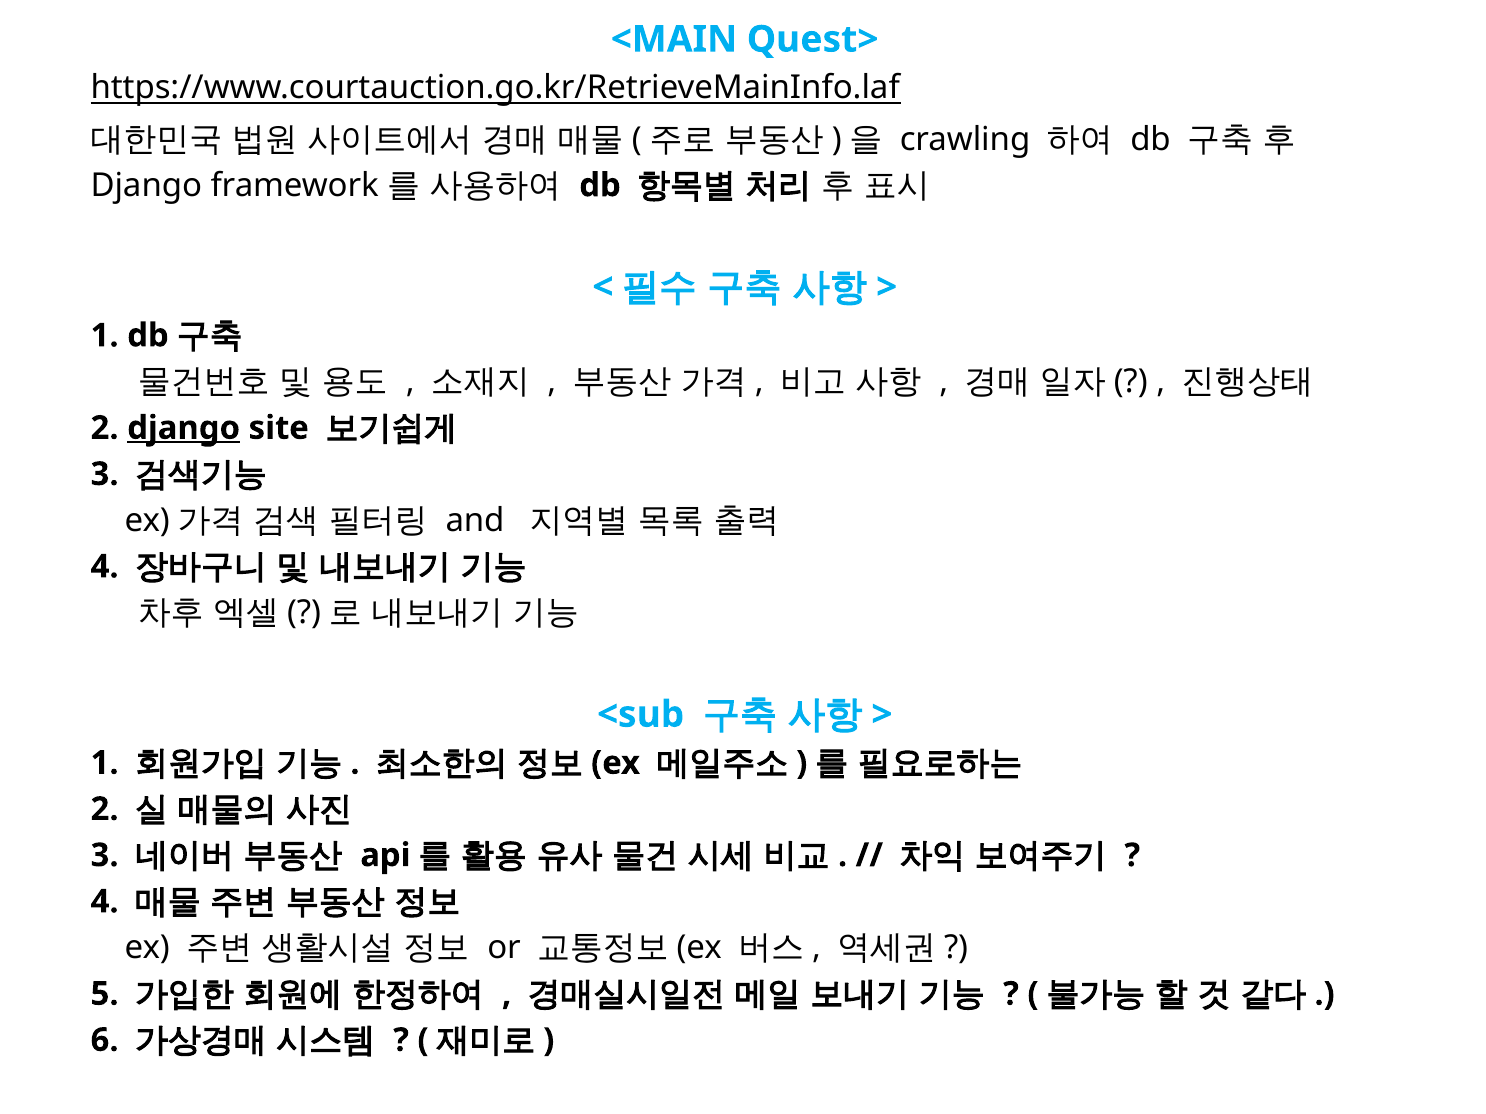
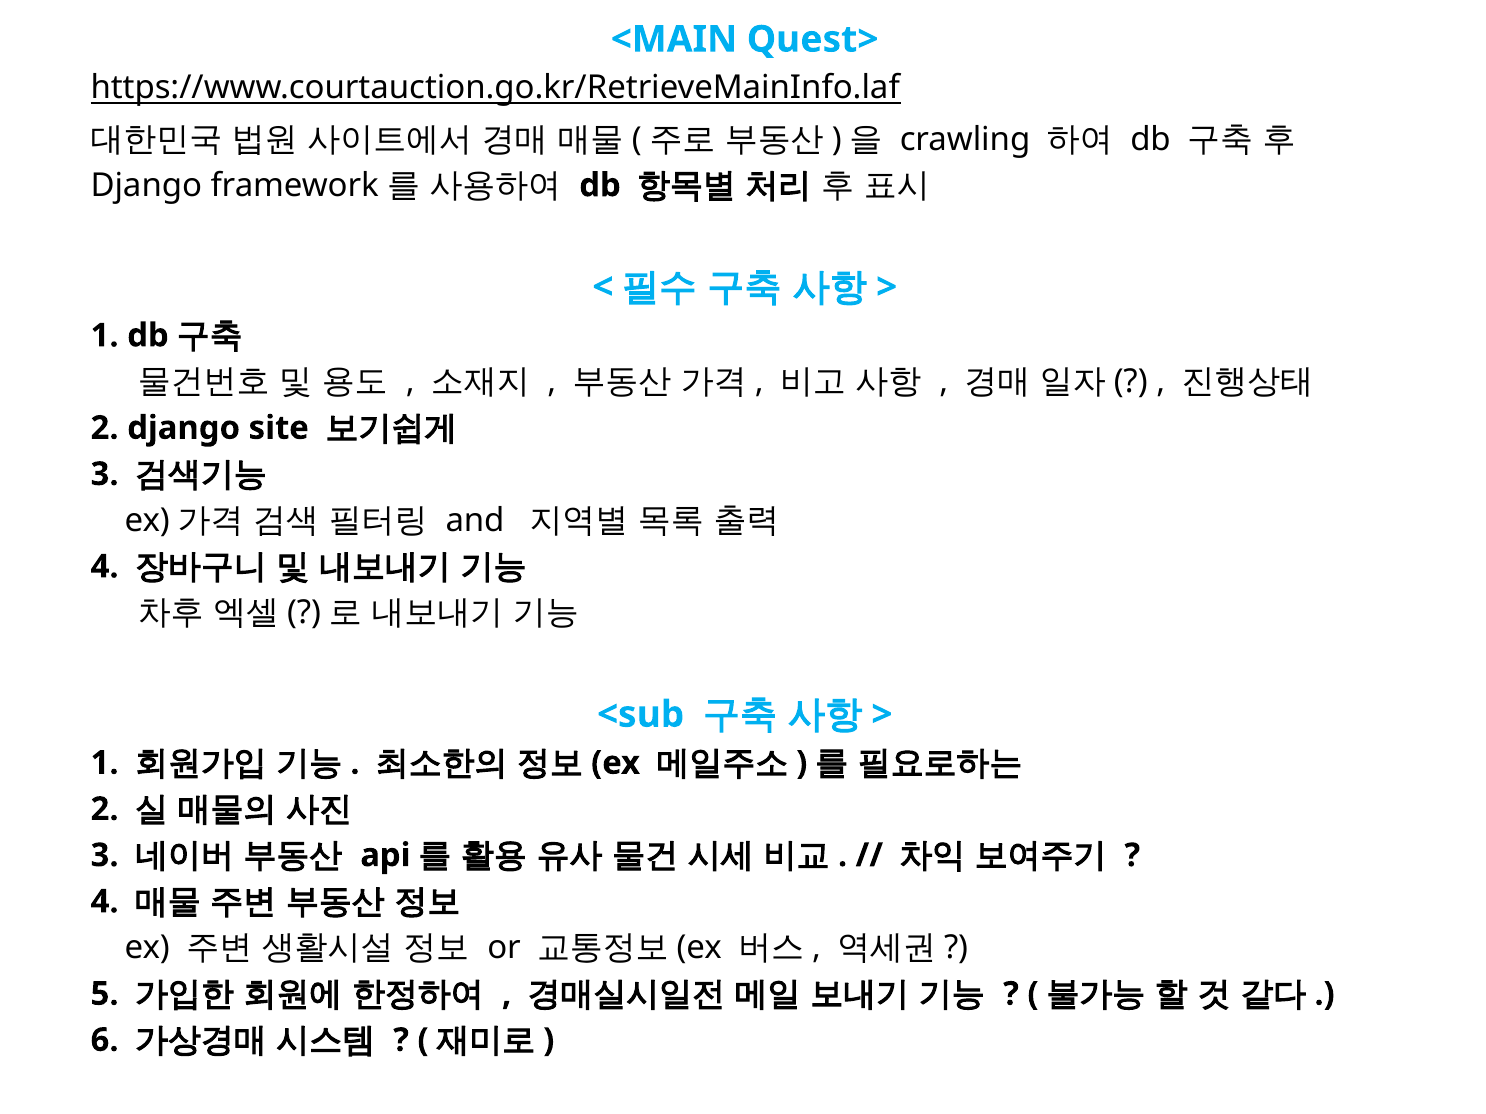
django at (184, 428) underline: present -> none
